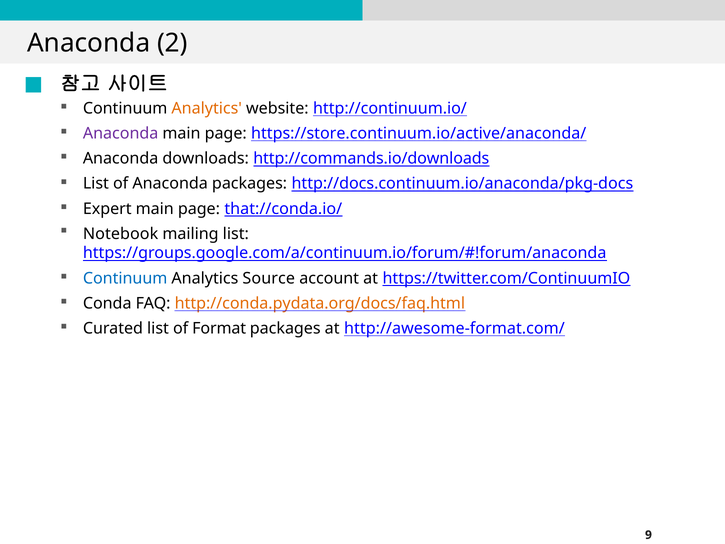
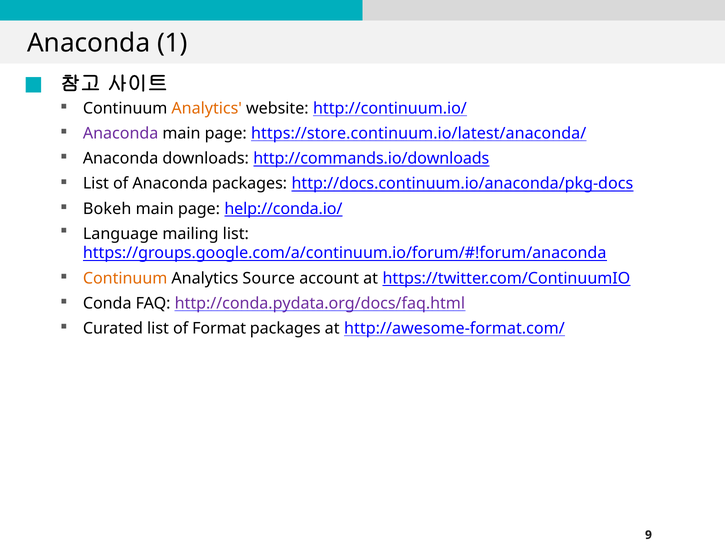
2: 2 -> 1
https://store.continuum.io/active/anaconda/: https://store.continuum.io/active/anaconda/ -> https://store.continuum.io/latest/anaconda/
Expert: Expert -> Bokeh
that://conda.io/: that://conda.io/ -> help://conda.io/
Notebook: Notebook -> Language
Continuum at (125, 278) colour: blue -> orange
http://conda.pydata.org/docs/faq.html colour: orange -> purple
